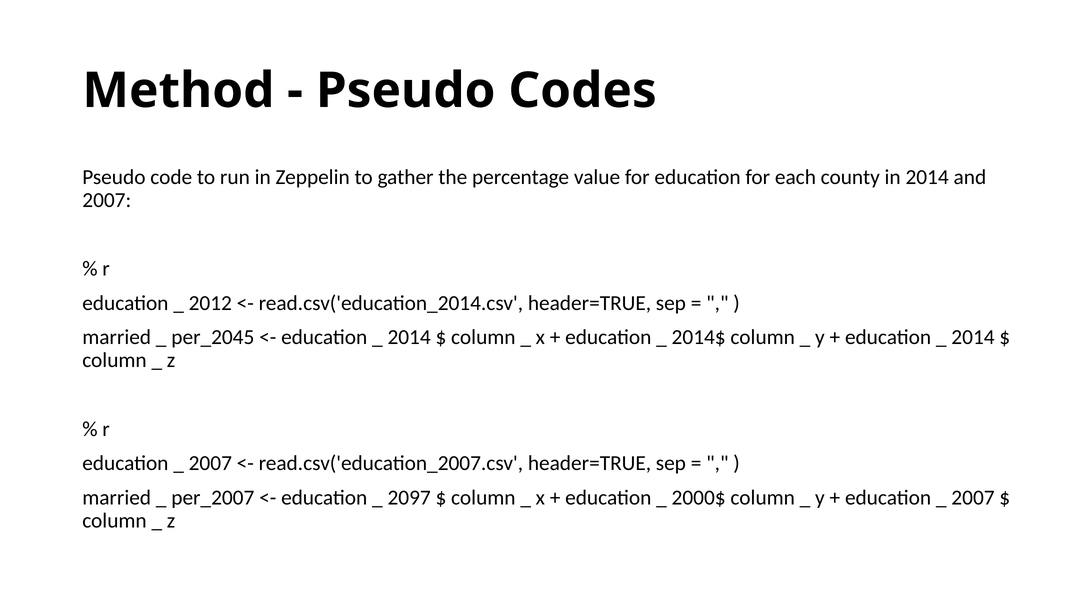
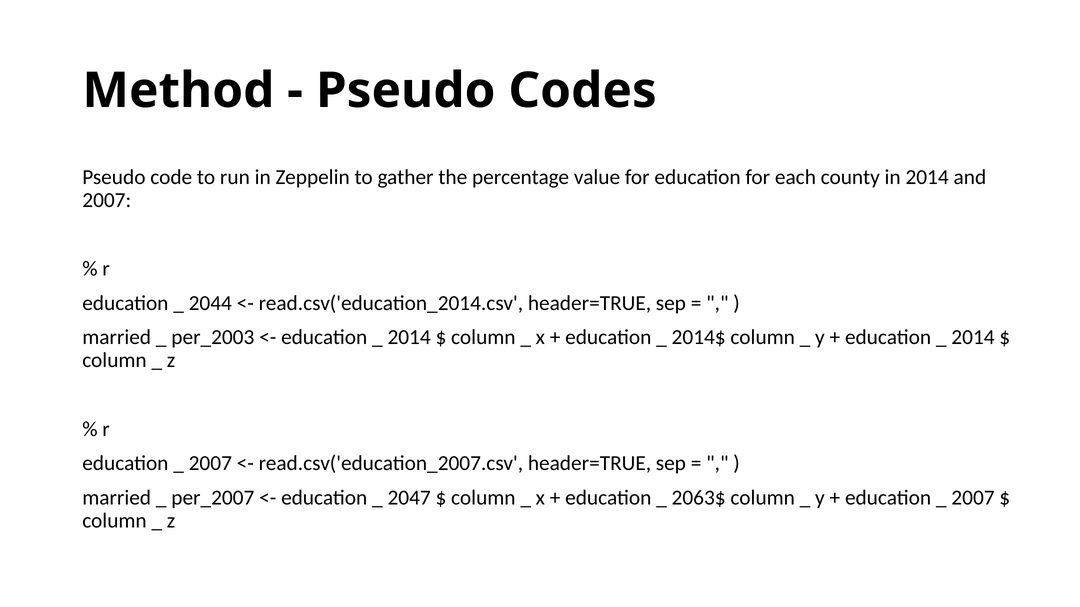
2012: 2012 -> 2044
per_2045: per_2045 -> per_2003
2097: 2097 -> 2047
2000$: 2000$ -> 2063$
